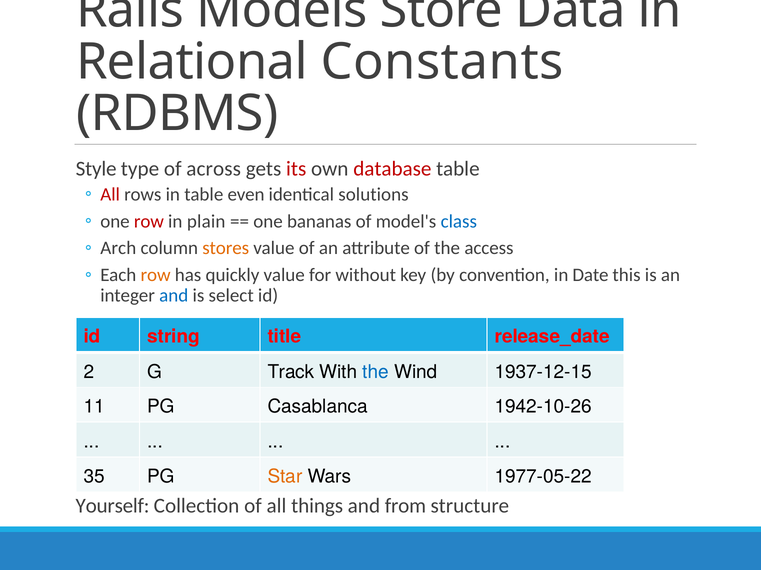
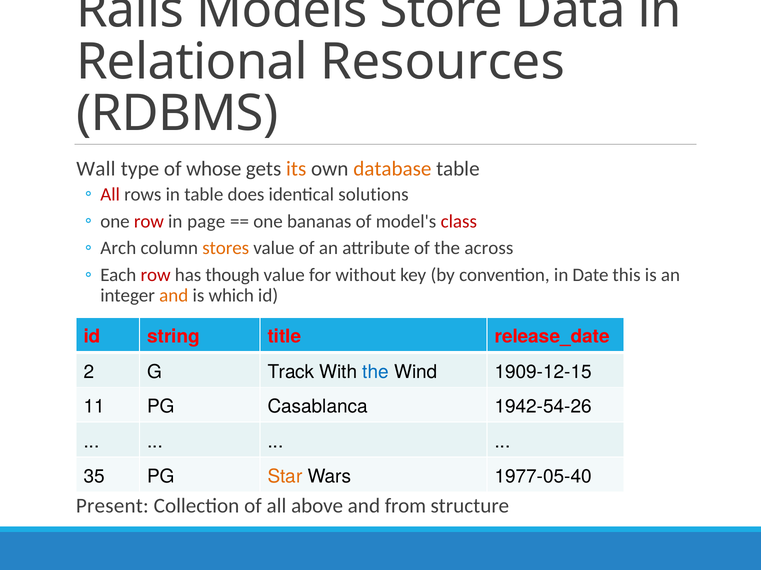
Constants: Constants -> Resources
Style: Style -> Wall
across: across -> whose
its colour: red -> orange
database colour: red -> orange
even: even -> does
plain: plain -> page
class colour: blue -> red
access: access -> across
row at (156, 275) colour: orange -> red
quickly: quickly -> though
and at (174, 296) colour: blue -> orange
select: select -> which
1937-12-15: 1937-12-15 -> 1909-12-15
1942-10-26: 1942-10-26 -> 1942-54-26
1977-05-22: 1977-05-22 -> 1977-05-40
Yourself: Yourself -> Present
things: things -> above
